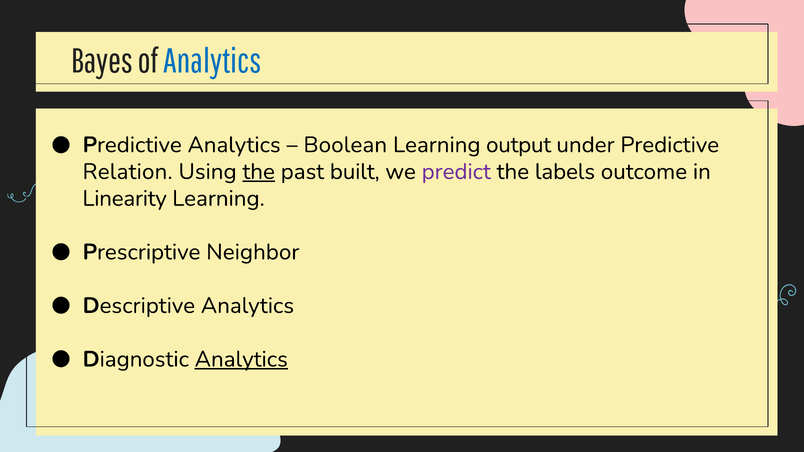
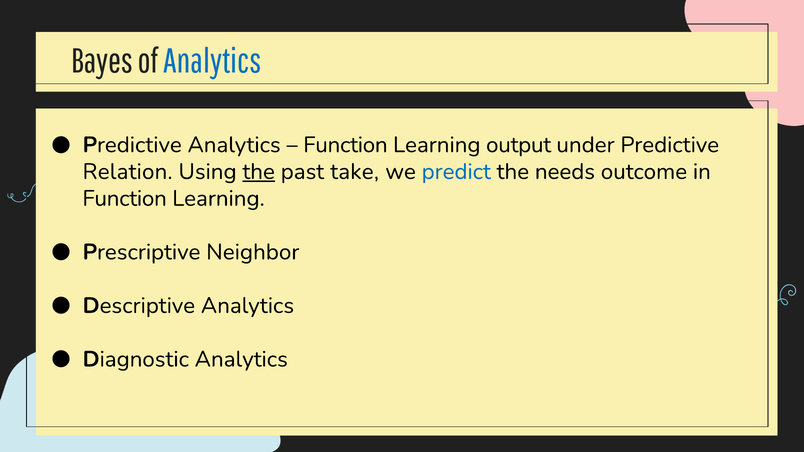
Boolean at (345, 145): Boolean -> Function
built: built -> take
predict colour: purple -> blue
labels: labels -> needs
Linearity at (125, 198): Linearity -> Function
Analytics at (241, 359) underline: present -> none
